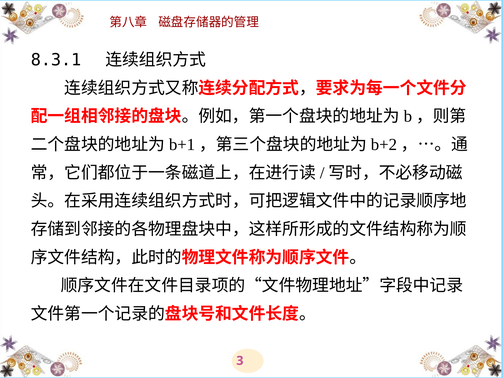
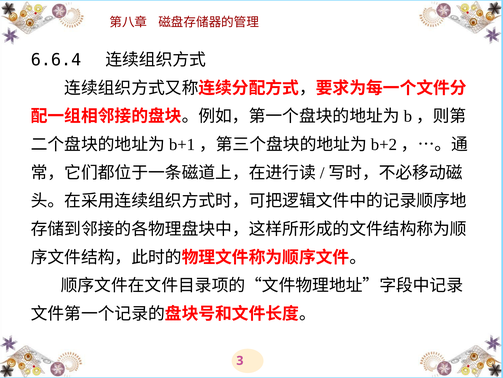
8.3.1: 8.3.1 -> 6.6.4
